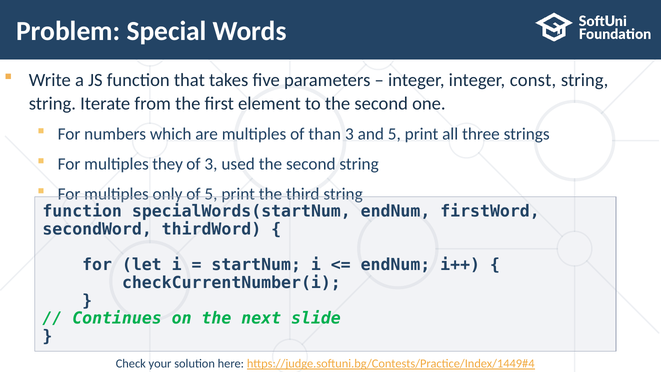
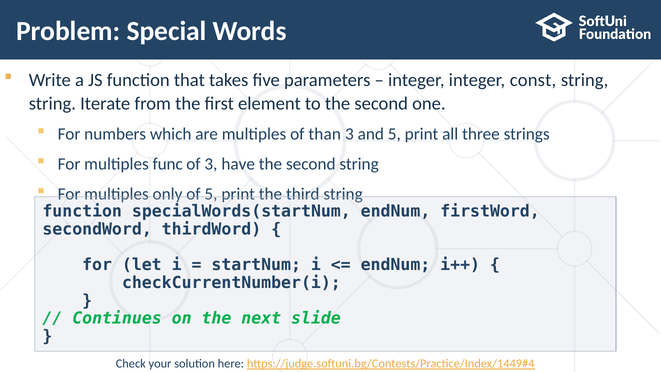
they: they -> func
used: used -> have
